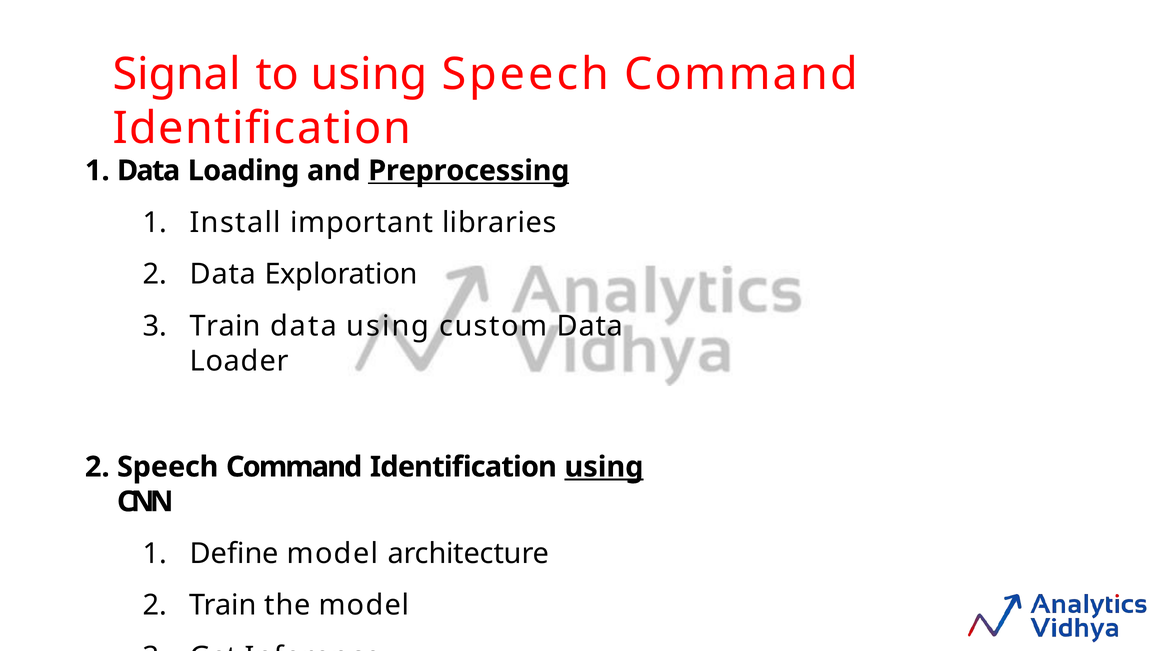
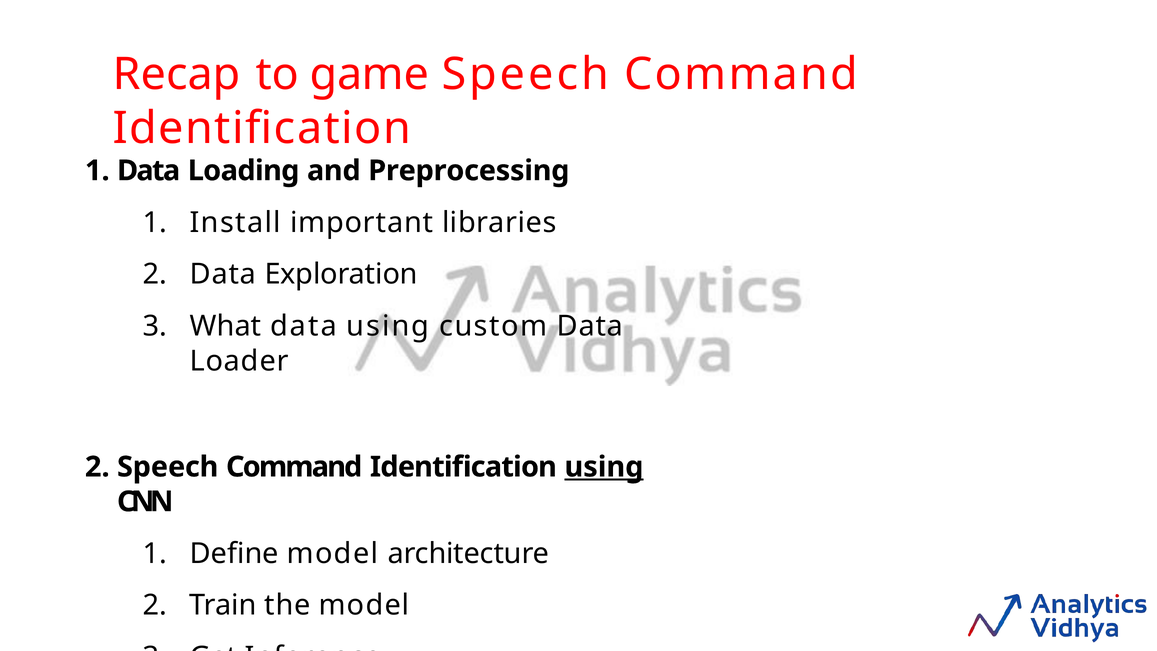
Signal: Signal -> Recap
to using: using -> game
Preprocessing underline: present -> none
Train at (225, 326): Train -> What
